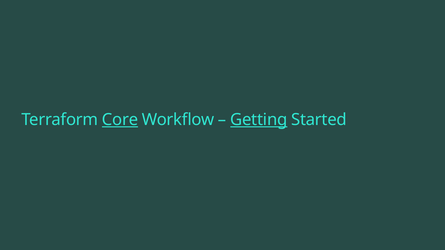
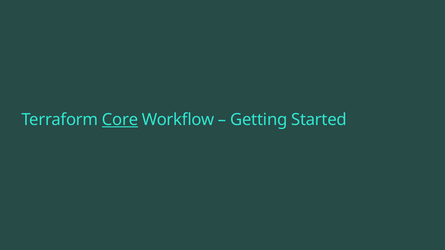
Getting underline: present -> none
